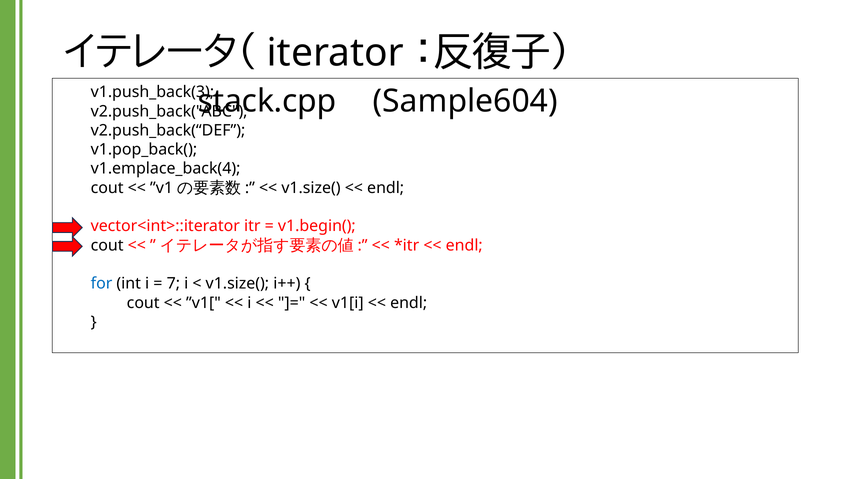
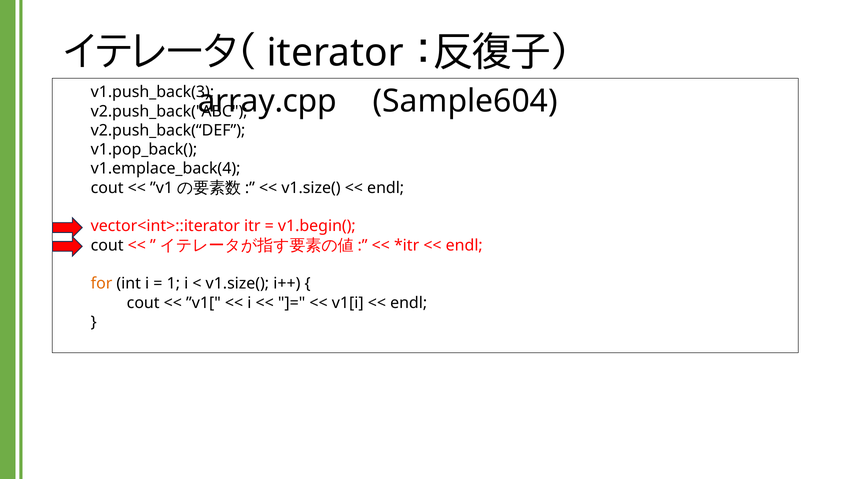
stack.cpp: stack.cpp -> array.cpp
for colour: blue -> orange
7: 7 -> 1
